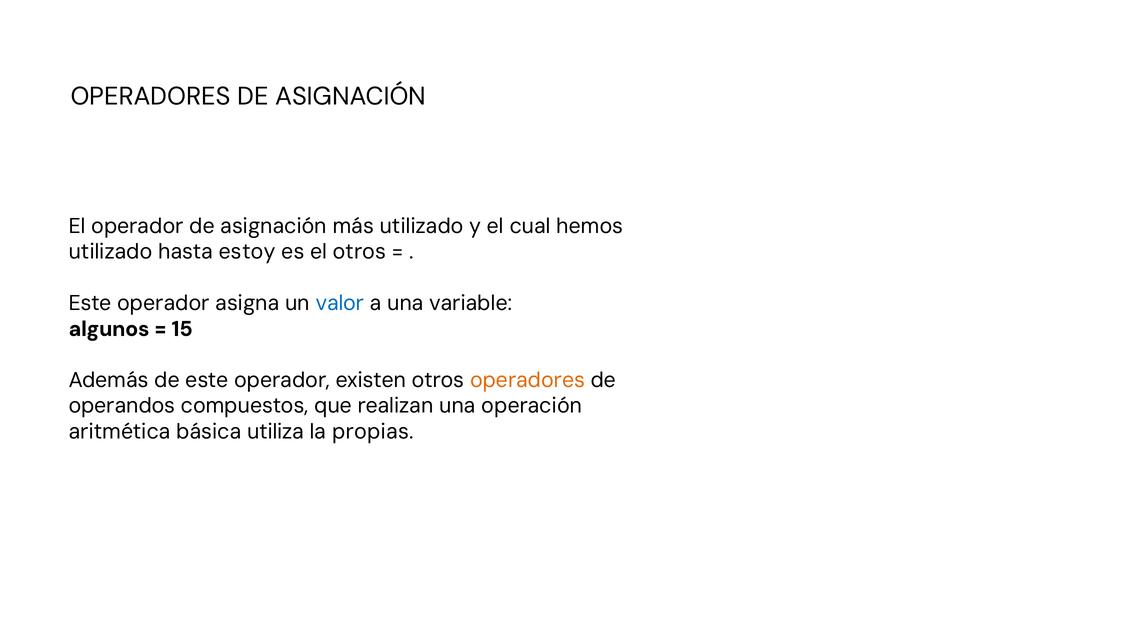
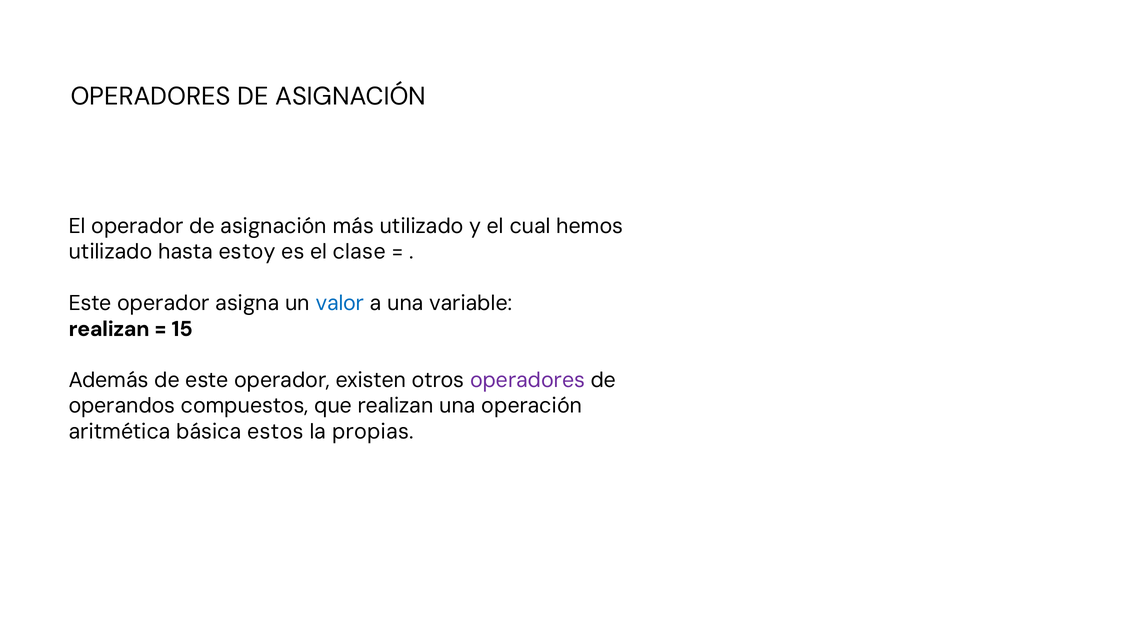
el otros: otros -> clase
algunos at (109, 329): algunos -> realizan
operadores at (528, 380) colour: orange -> purple
utiliza: utiliza -> estos
